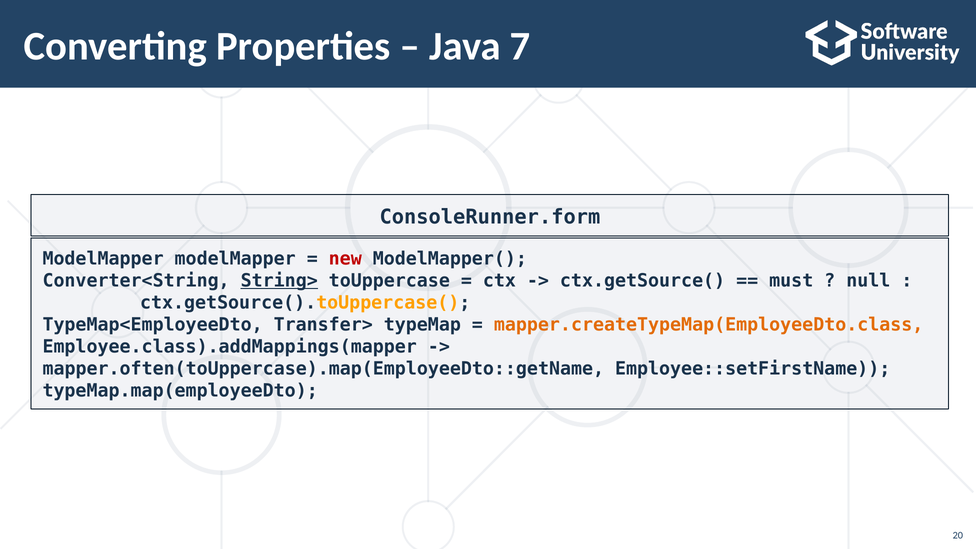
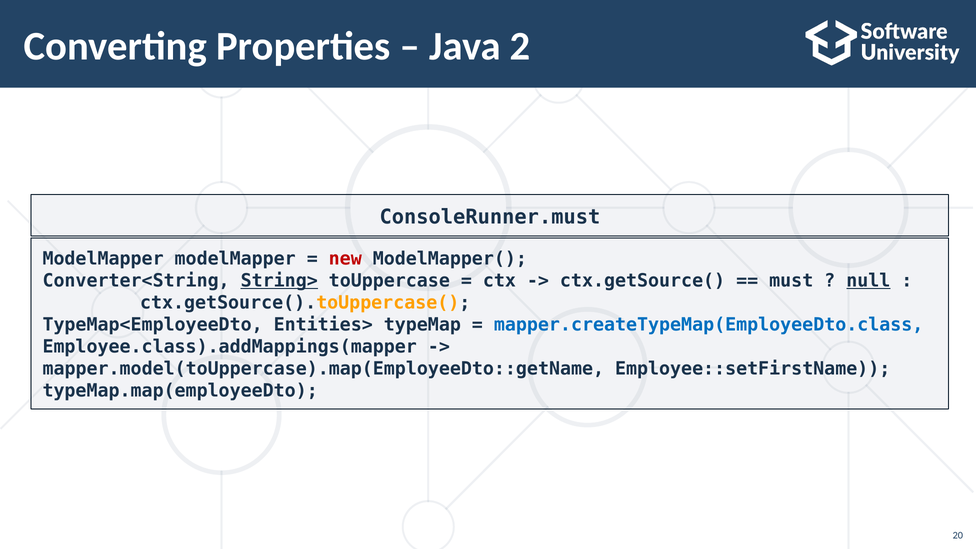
7: 7 -> 2
ConsoleRunner.form: ConsoleRunner.form -> ConsoleRunner.must
null underline: none -> present
Transfer>: Transfer> -> Entities>
mapper.createTypeMap(EmployeeDto.class colour: orange -> blue
mapper.often(toUppercase).map(EmployeeDto::getName: mapper.often(toUppercase).map(EmployeeDto::getName -> mapper.model(toUppercase).map(EmployeeDto::getName
